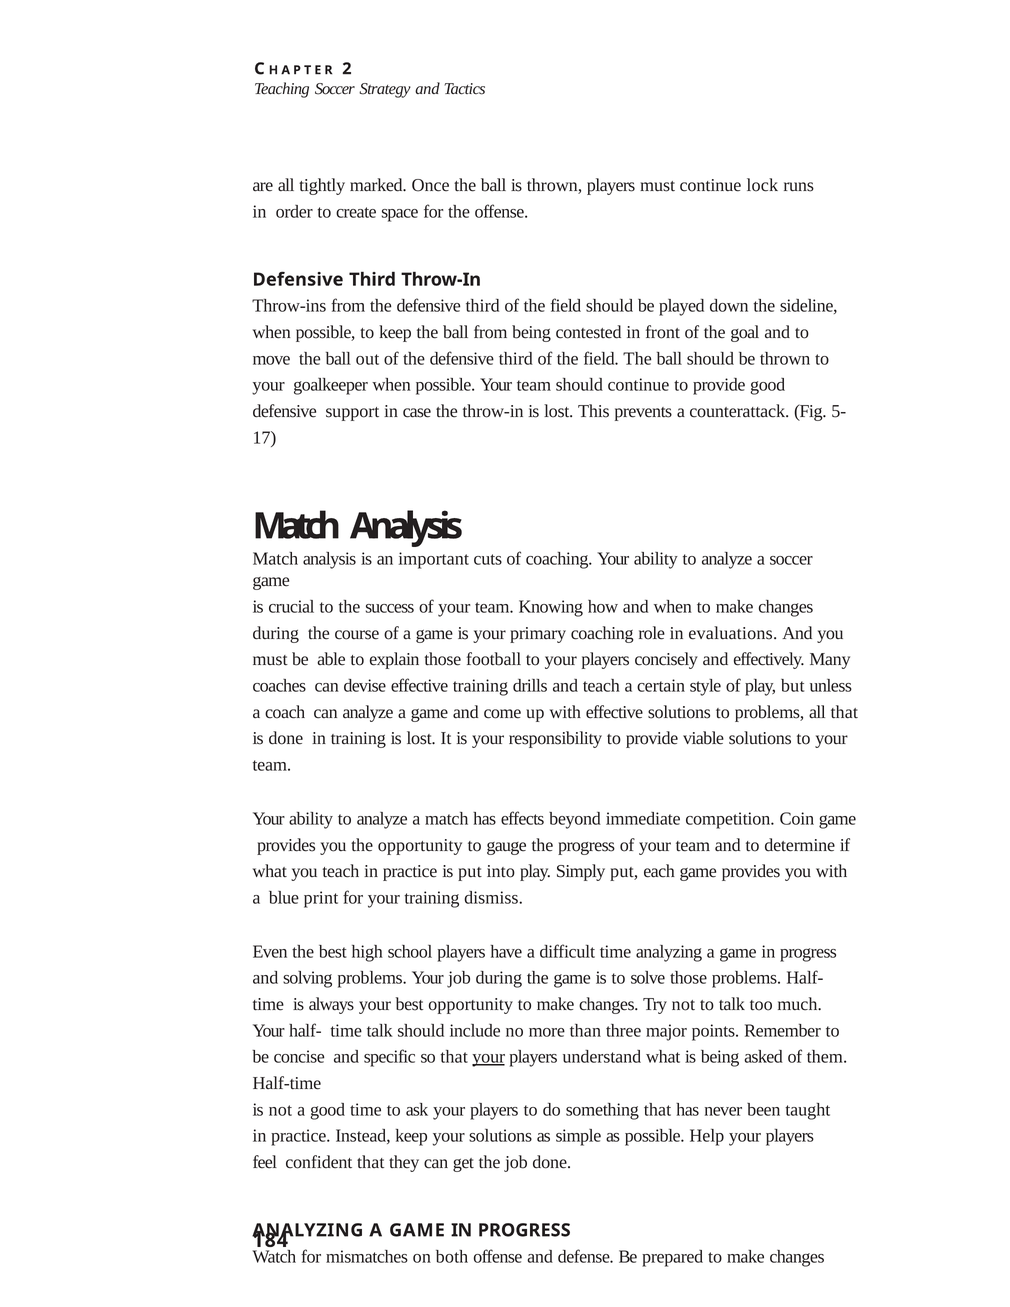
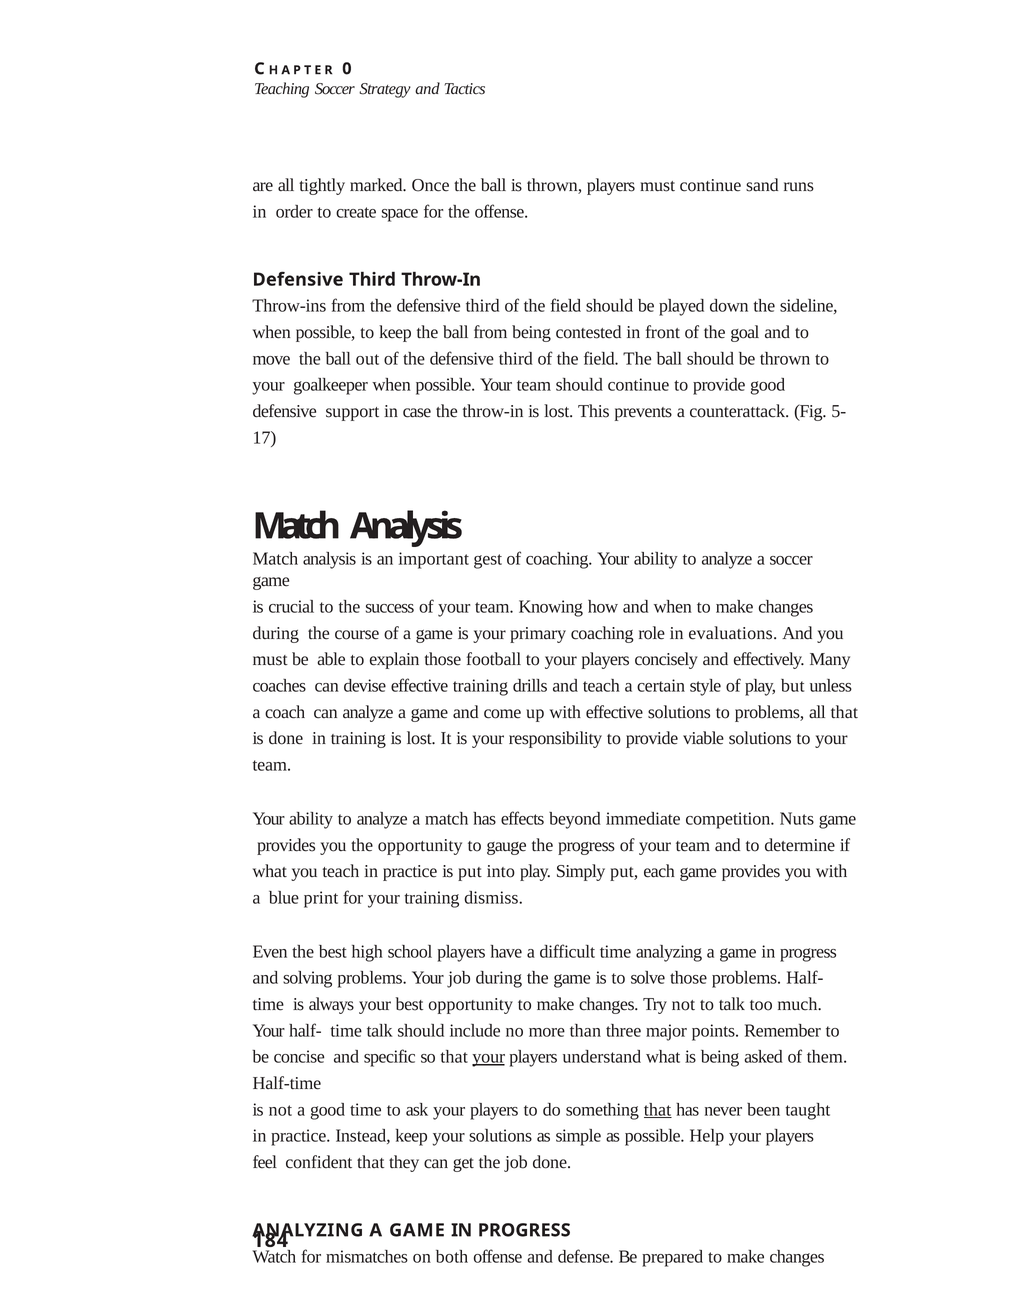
2: 2 -> 0
lock: lock -> sand
cuts: cuts -> gest
Coin: Coin -> Nuts
that at (658, 1110) underline: none -> present
